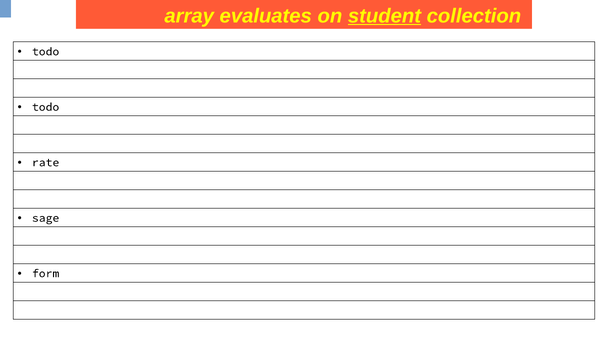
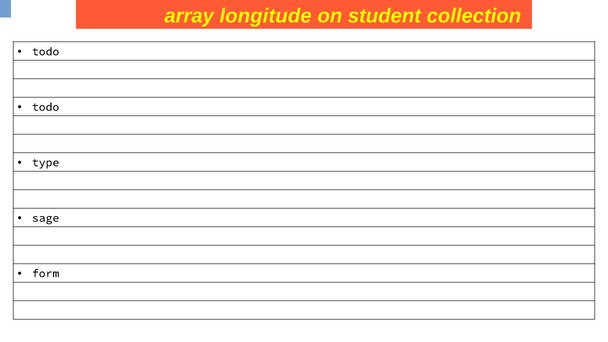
evaluates: evaluates -> longitude
student underline: present -> none
rate: rate -> type
